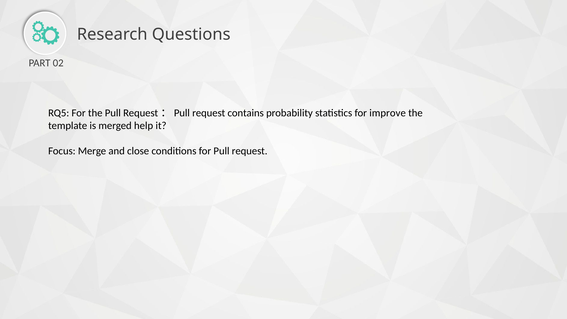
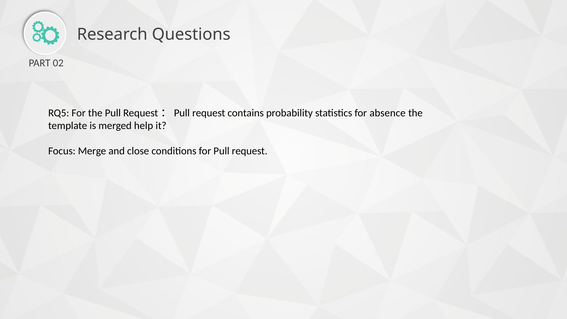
improve: improve -> absence
